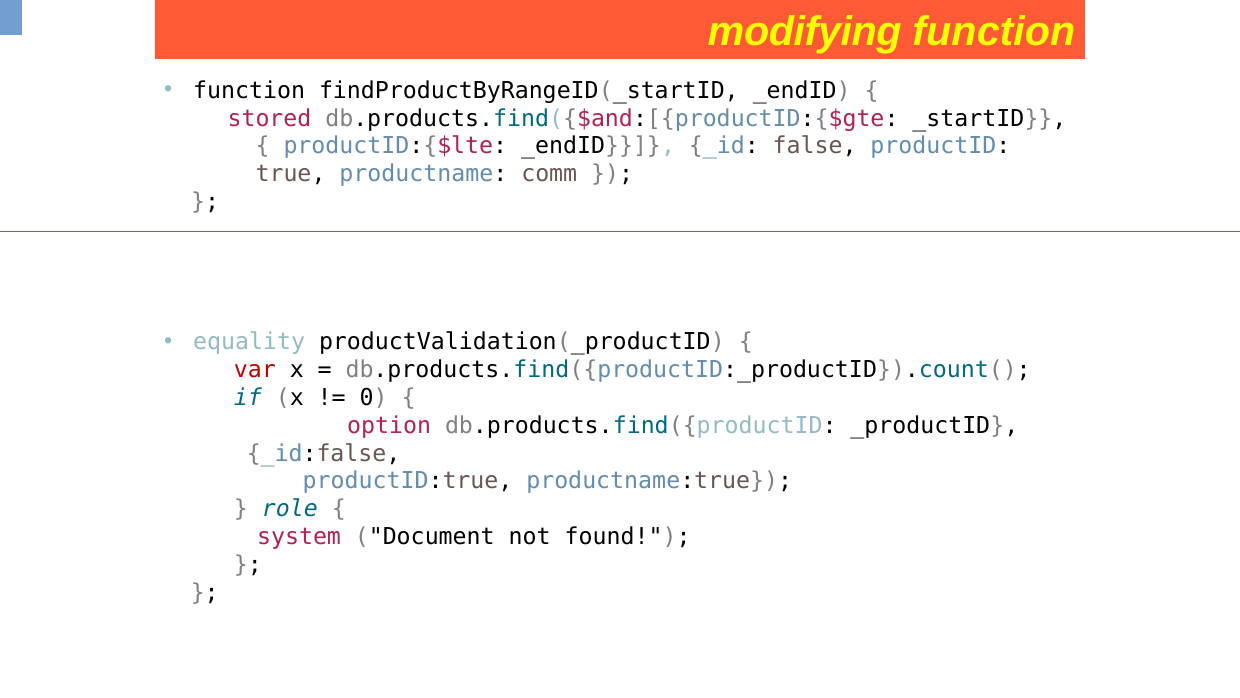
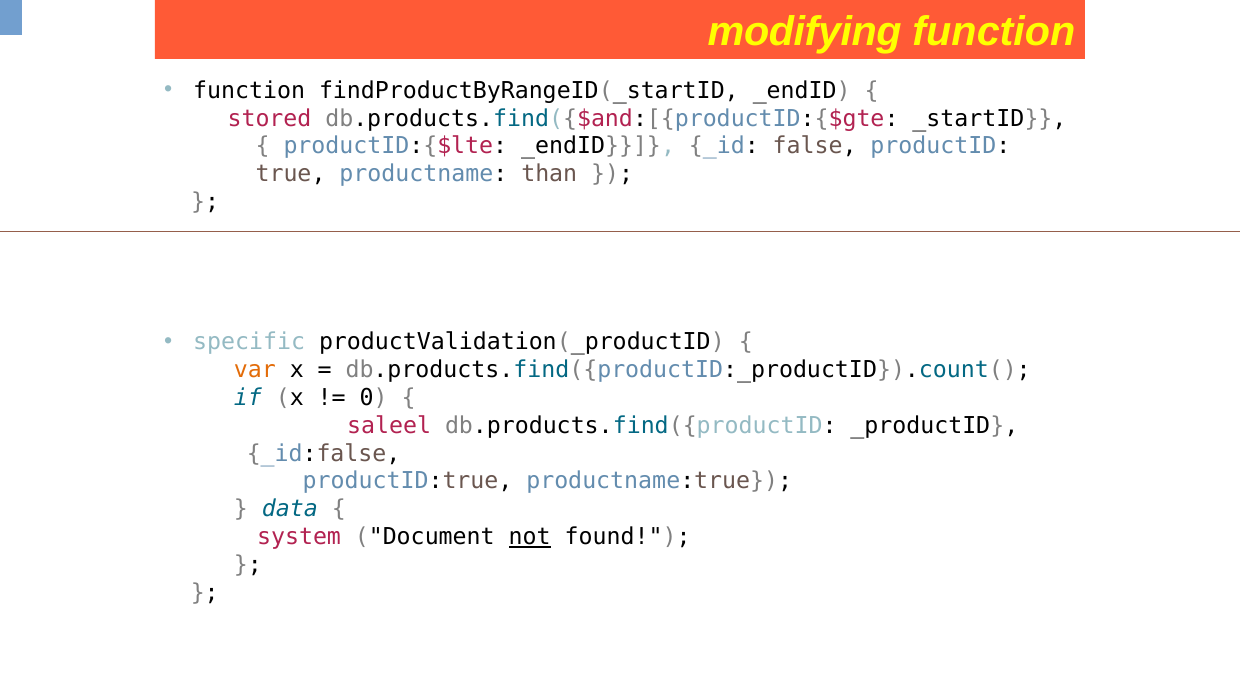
comm: comm -> than
equality: equality -> specific
var colour: red -> orange
option: option -> saleel
role: role -> data
not underline: none -> present
